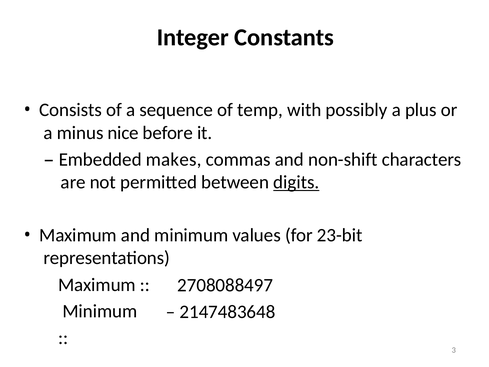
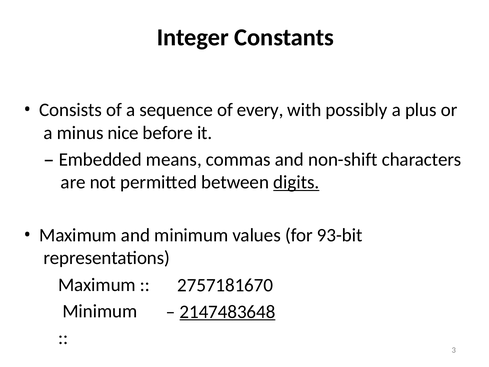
temp: temp -> every
makes: makes -> means
23-bit: 23-bit -> 93-bit
2708088497: 2708088497 -> 2757181670
2147483648 underline: none -> present
